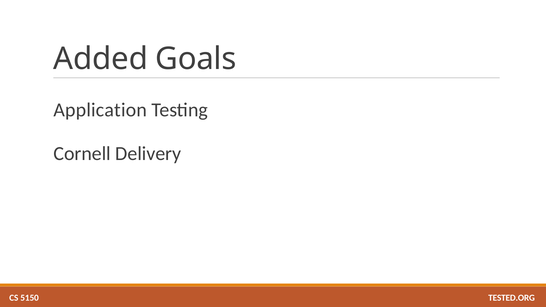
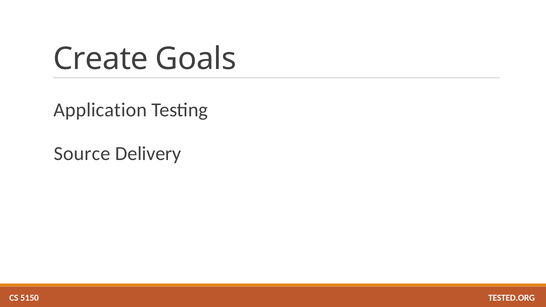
Added: Added -> Create
Cornell: Cornell -> Source
